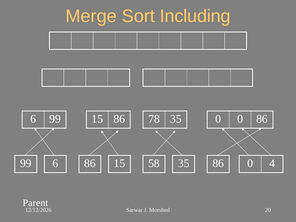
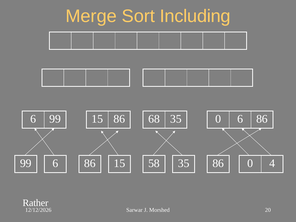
78: 78 -> 68
0 0: 0 -> 6
Parent: Parent -> Rather
